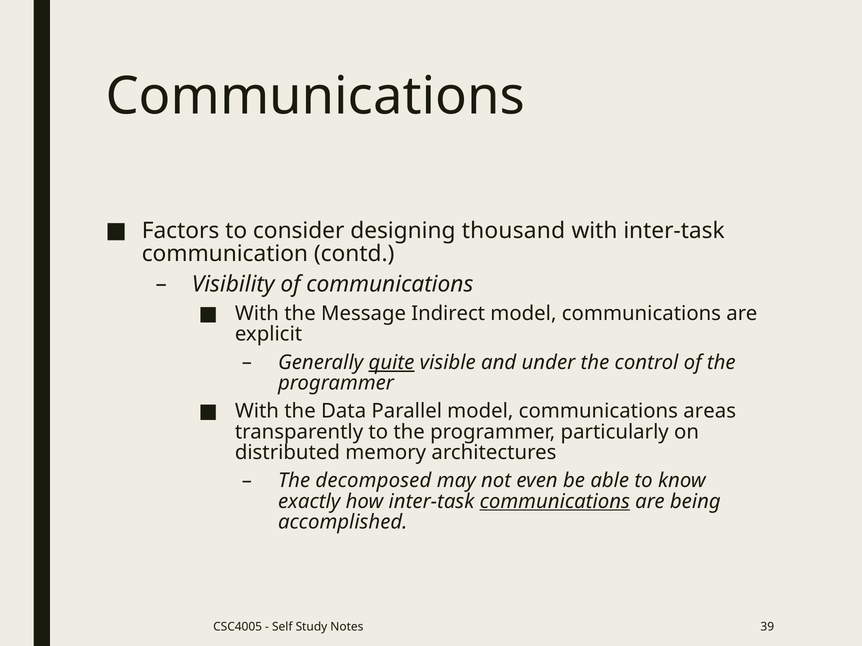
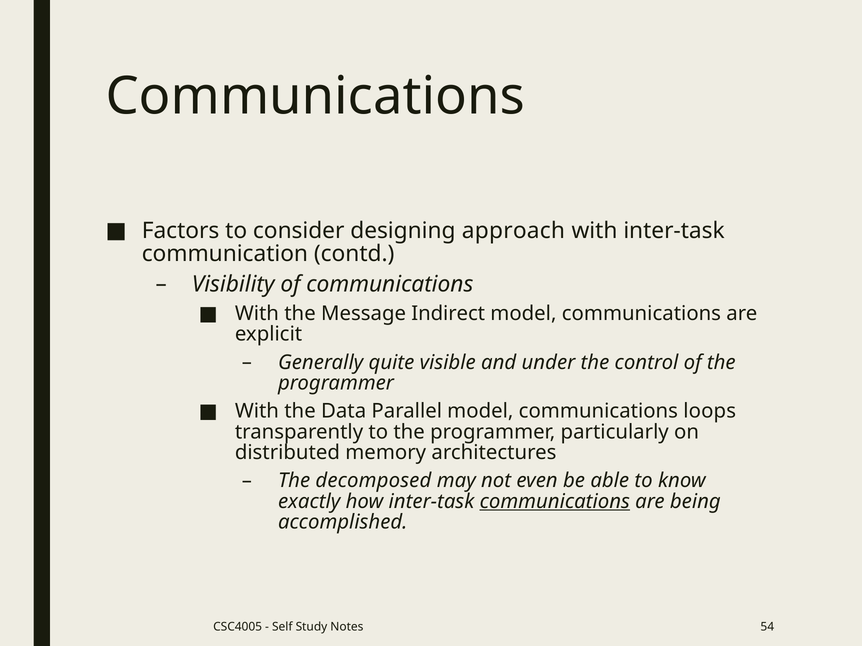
thousand: thousand -> approach
quite underline: present -> none
areas: areas -> loops
39: 39 -> 54
